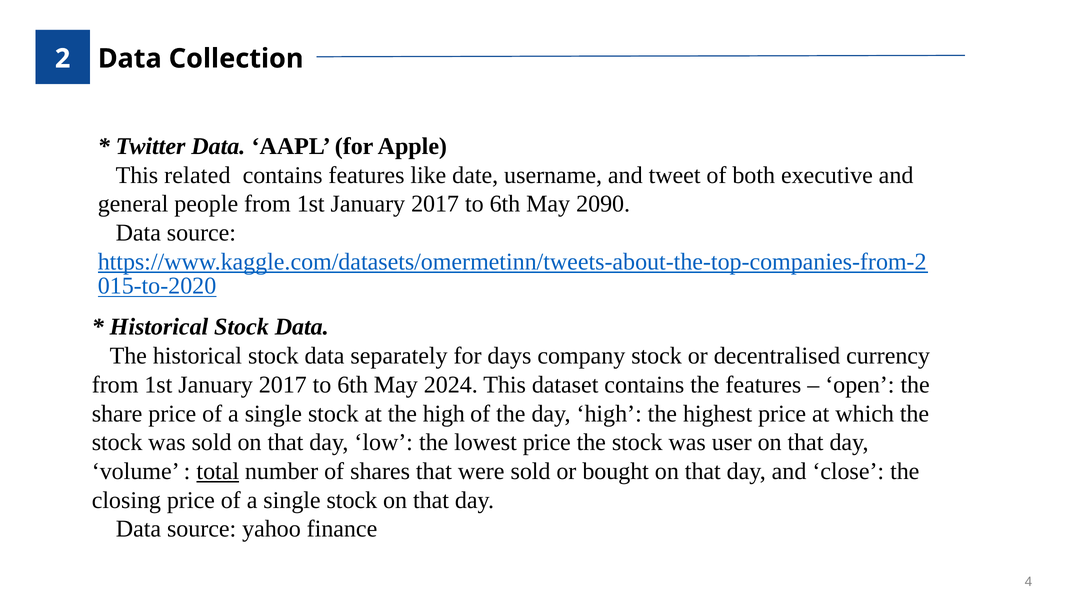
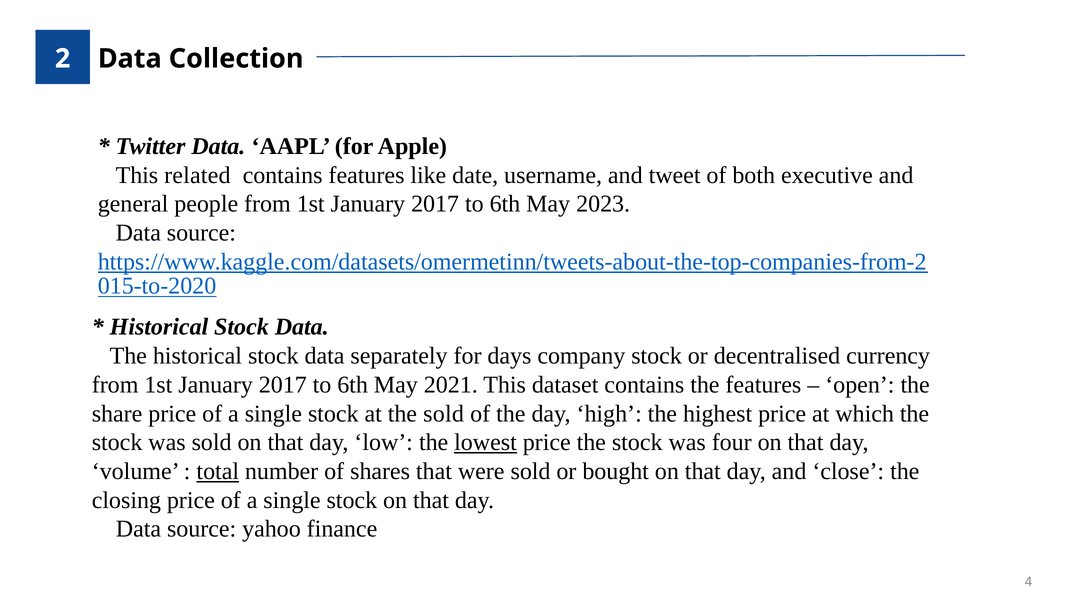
2090: 2090 -> 2023
2024: 2024 -> 2021
the high: high -> sold
lowest underline: none -> present
user: user -> four
